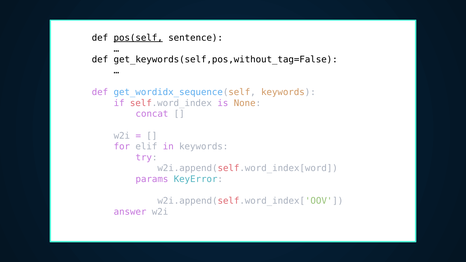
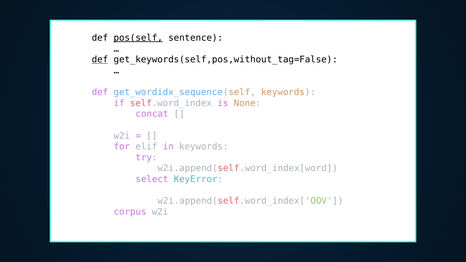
def at (100, 60) underline: none -> present
params: params -> select
answer: answer -> corpus
